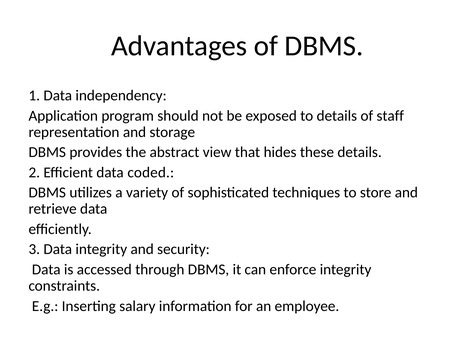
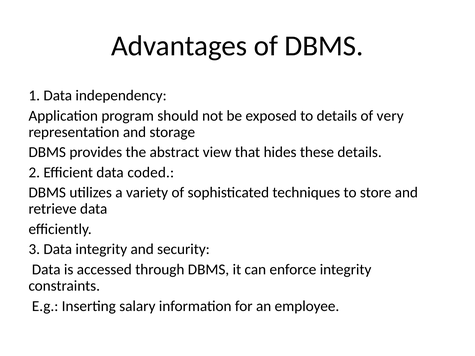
staff: staff -> very
